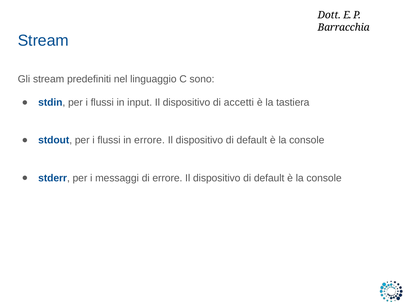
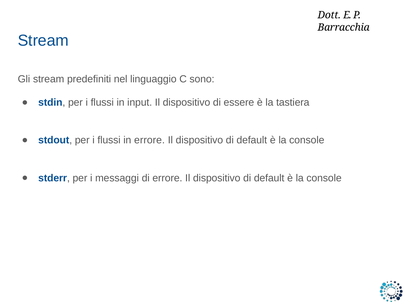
accetti: accetti -> essere
